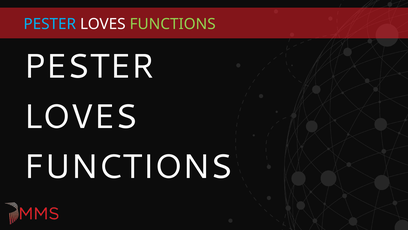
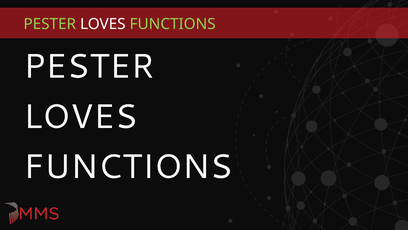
PESTER at (50, 24) colour: light blue -> light green
